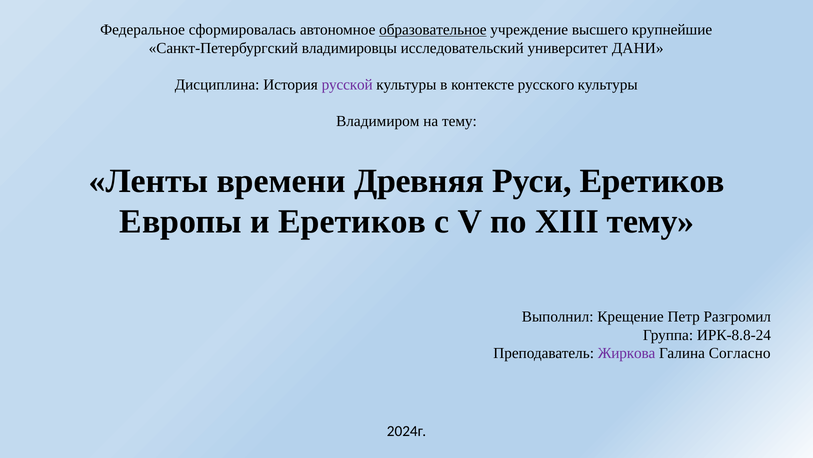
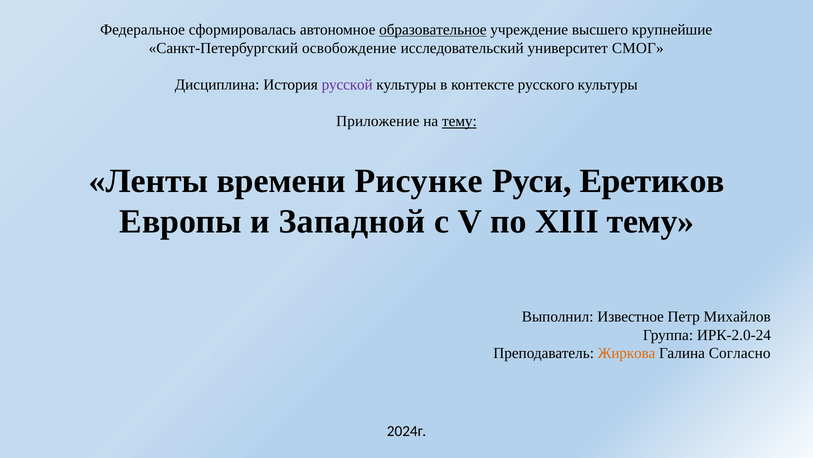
владимировцы: владимировцы -> освобождение
ДАНИ: ДАНИ -> СМОГ
Владимиром: Владимиром -> Приложение
тему at (459, 121) underline: none -> present
Древняя: Древняя -> Рисунке
и Еретиков: Еретиков -> Западной
Крещение: Крещение -> Известное
Разгромил: Разгромил -> Михайлов
ИРК-8.8-24: ИРК-8.8-24 -> ИРК-2.0-24
Жиркова colour: purple -> orange
